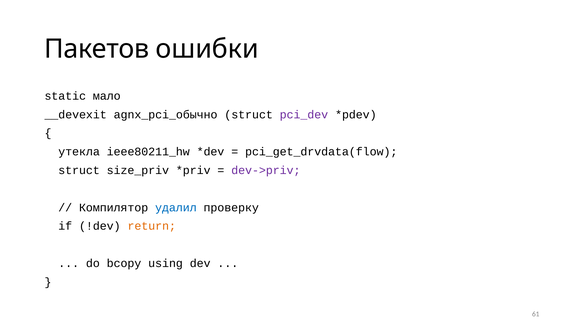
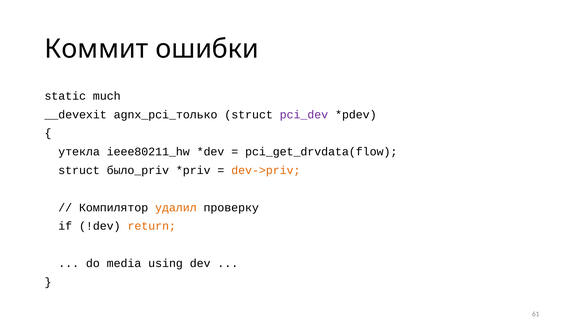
Пакетов: Пакетов -> Коммит
мало: мало -> much
agnx_pci_обычно: agnx_pci_обычно -> agnx_pci_только
size_priv: size_priv -> было_priv
dev->priv colour: purple -> orange
удалил colour: blue -> orange
bcopy: bcopy -> media
